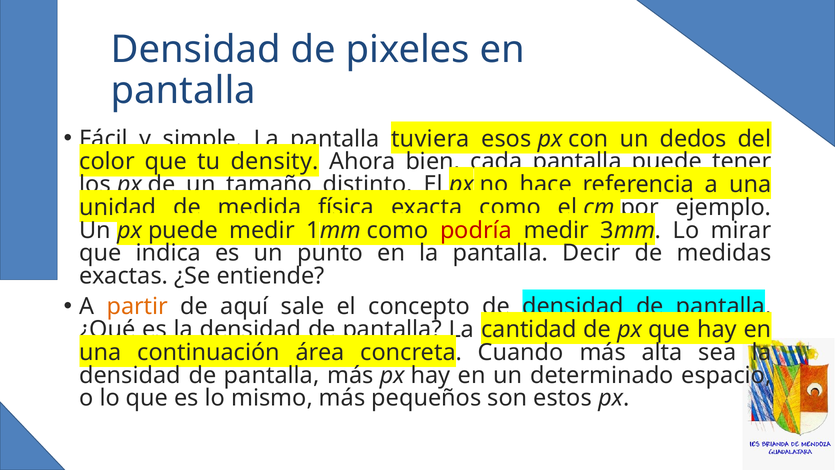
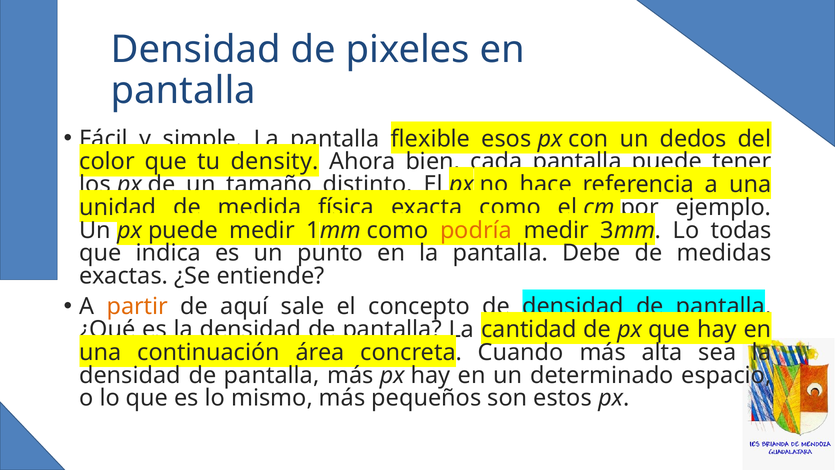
tuviera: tuviera -> flexible
podría colour: red -> orange
mirar: mirar -> todas
Decir: Decir -> Debe
